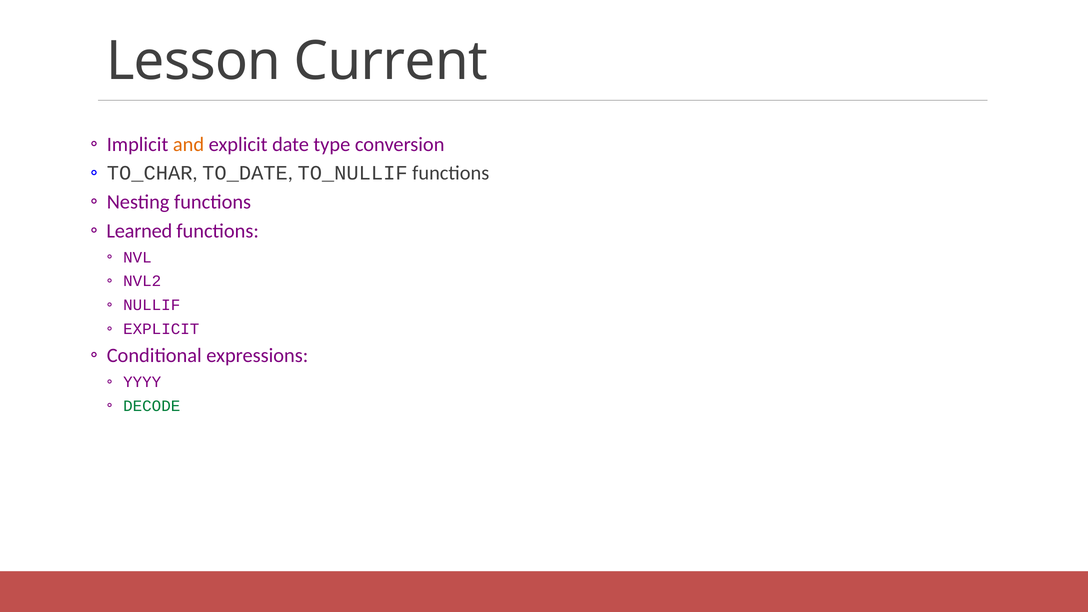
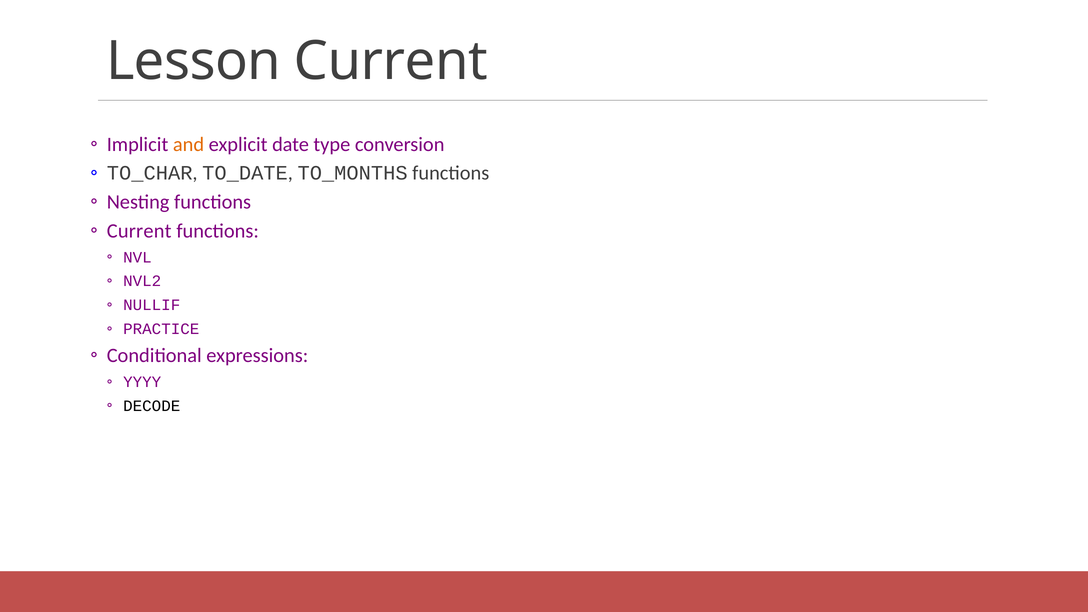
TO_NULLIF: TO_NULLIF -> TO_MONTHS
Learned at (139, 231): Learned -> Current
EXPLICIT at (161, 329): EXPLICIT -> PRACTICE
DECODE colour: green -> black
